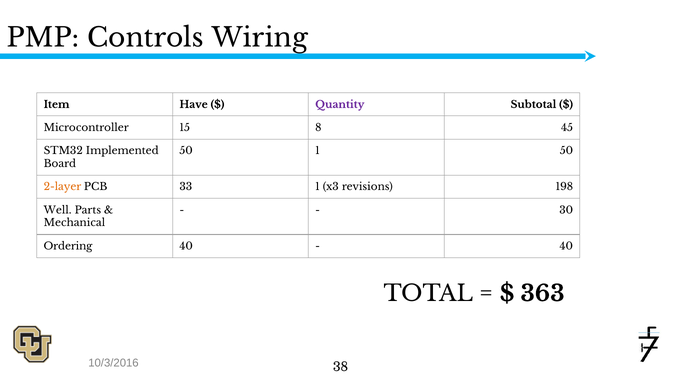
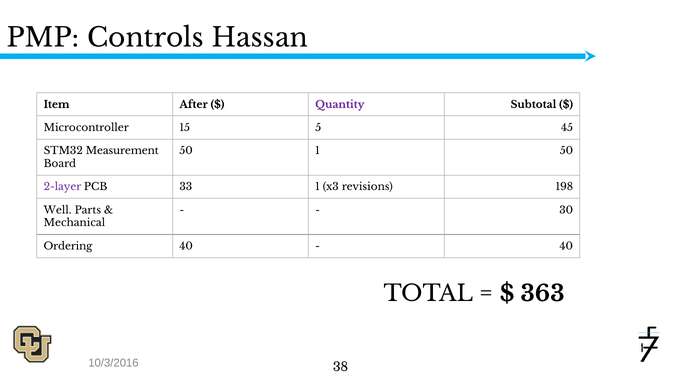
Wiring: Wiring -> Hassan
Have: Have -> After
8: 8 -> 5
Implemented: Implemented -> Measurement
2-layer colour: orange -> purple
